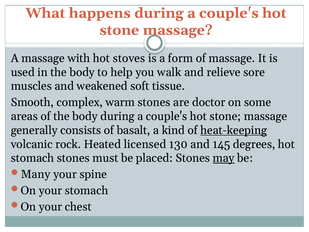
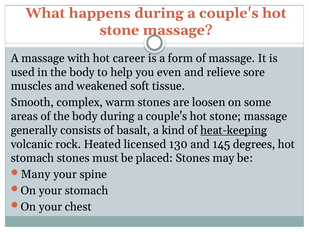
stoves: stoves -> career
walk: walk -> even
doctor: doctor -> loosen
may underline: present -> none
